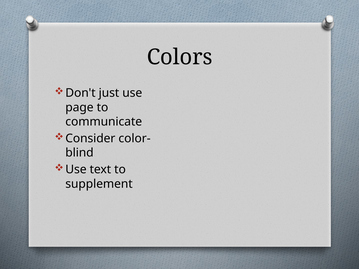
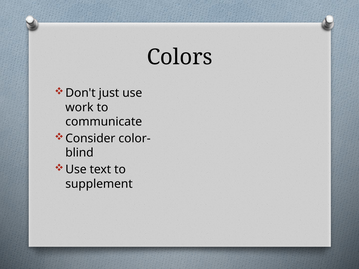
page: page -> work
